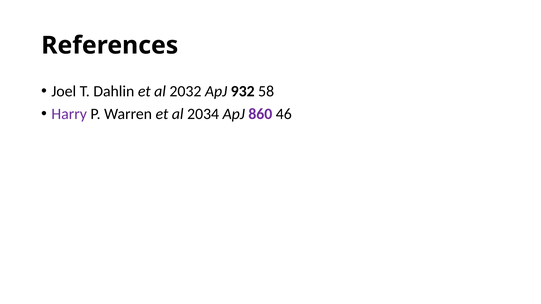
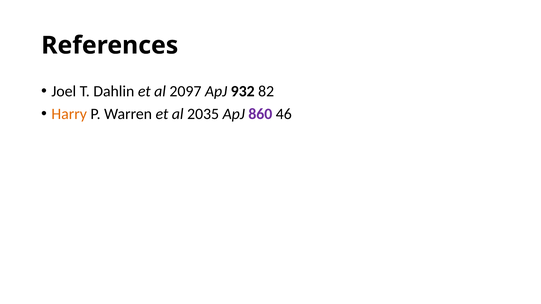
2032: 2032 -> 2097
58: 58 -> 82
Harry colour: purple -> orange
2034: 2034 -> 2035
